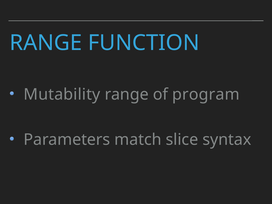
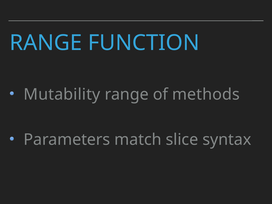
program: program -> methods
